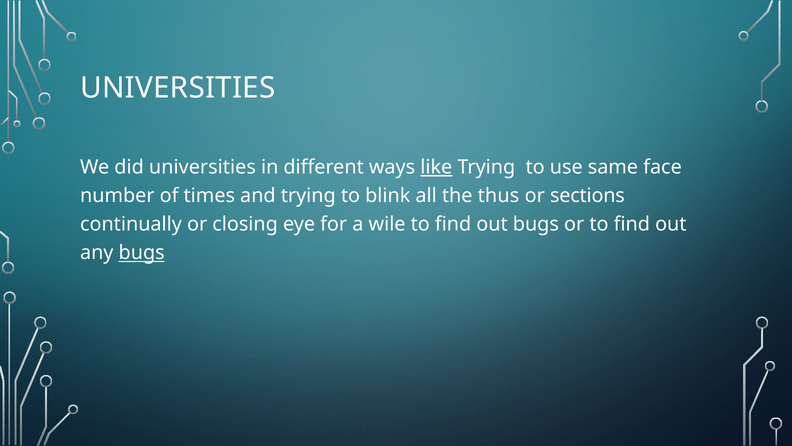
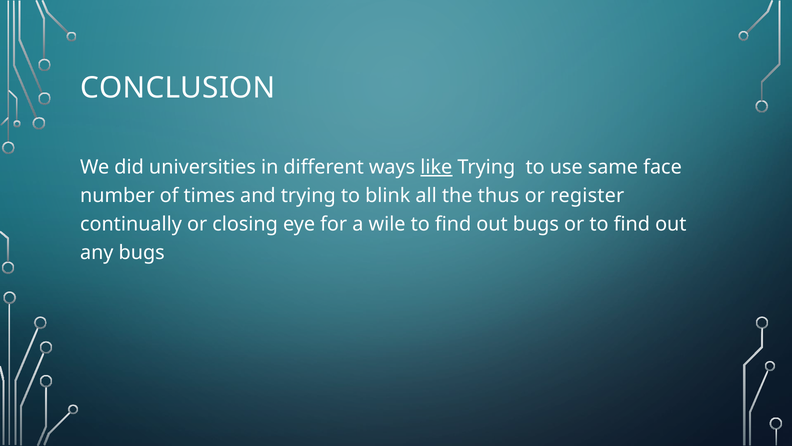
UNIVERSITIES at (178, 88): UNIVERSITIES -> CONCLUSION
sections: sections -> register
bugs at (142, 253) underline: present -> none
